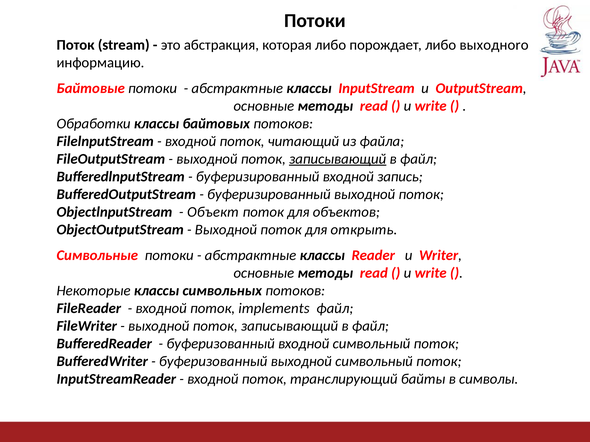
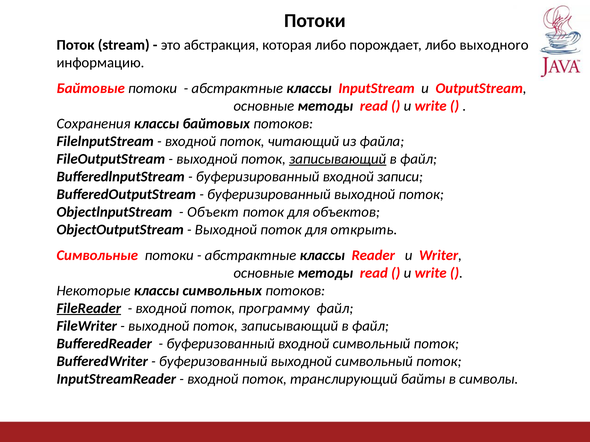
Обработки: Обработки -> Сохранения
запись: запись -> записи
FileReader underline: none -> present
implements: implements -> программу
